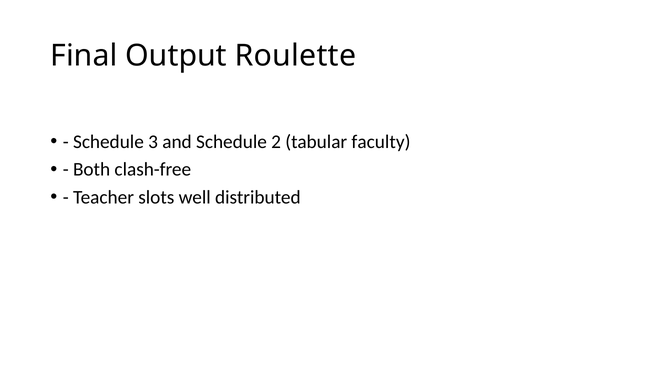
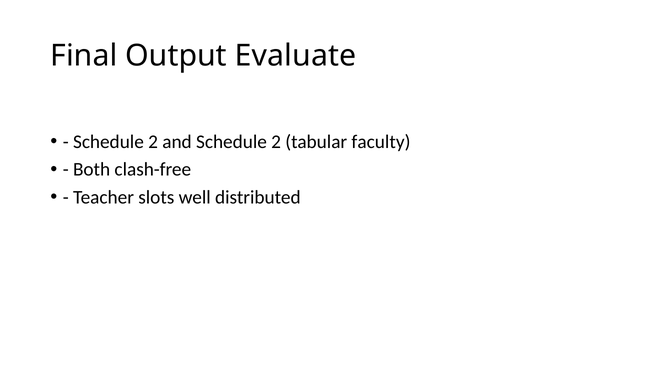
Roulette: Roulette -> Evaluate
3 at (153, 142): 3 -> 2
